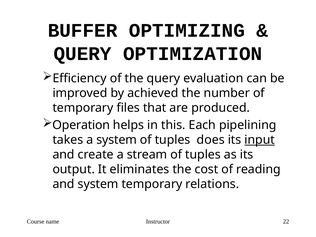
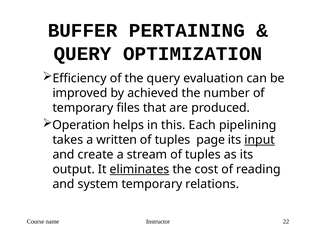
OPTIMIZING: OPTIMIZING -> PERTAINING
a system: system -> written
does: does -> page
eliminates underline: none -> present
